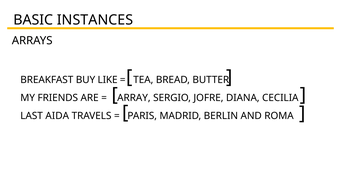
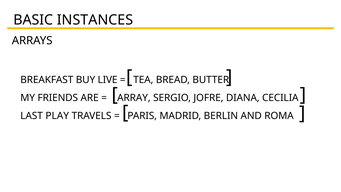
LIKE: LIKE -> LIVE
AIDA: AIDA -> PLAY
